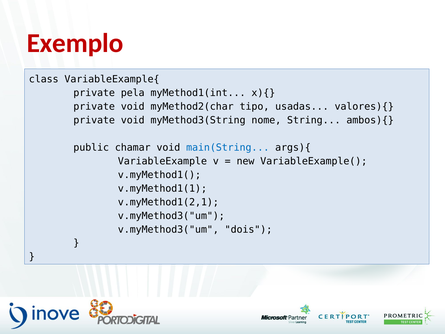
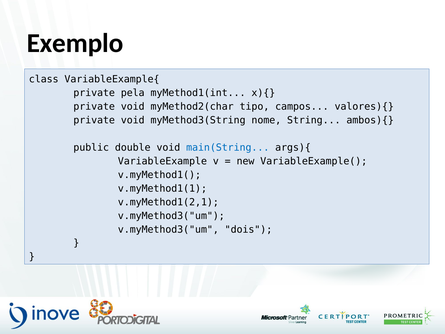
Exemplo colour: red -> black
usadas: usadas -> campos
chamar: chamar -> double
